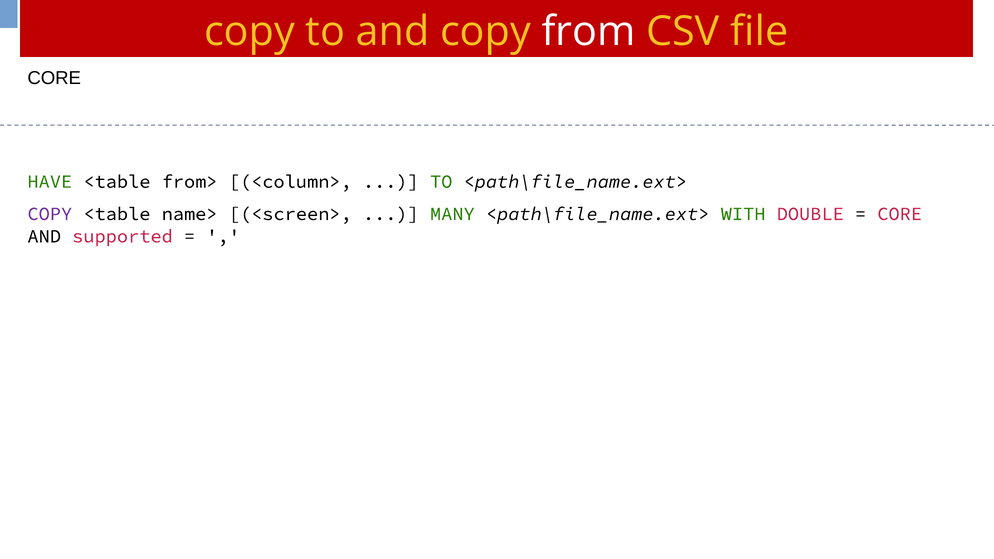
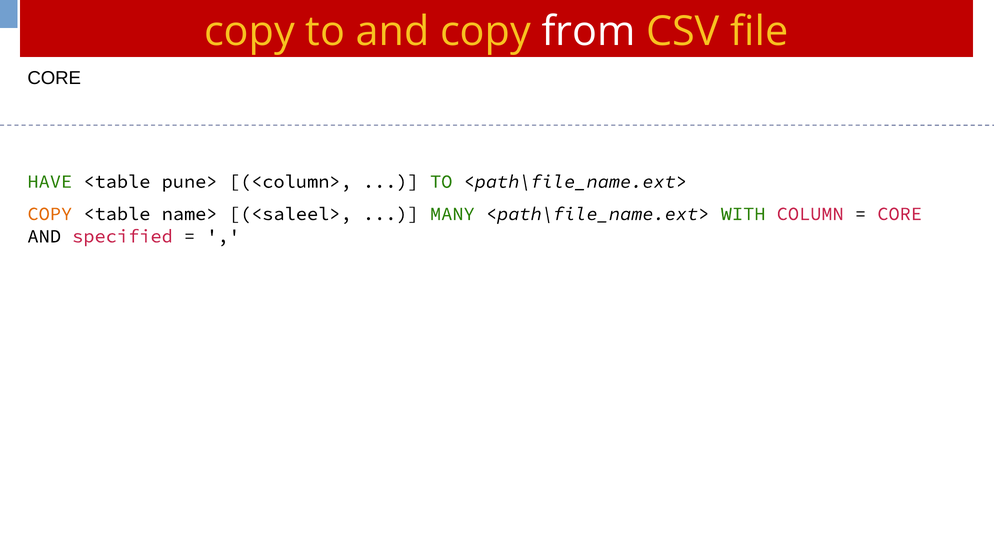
from>: from> -> pune>
COPY at (50, 214) colour: purple -> orange
<screen>: <screen> -> <saleel>
DOUBLE: DOUBLE -> COLUMN
supported: supported -> specified
